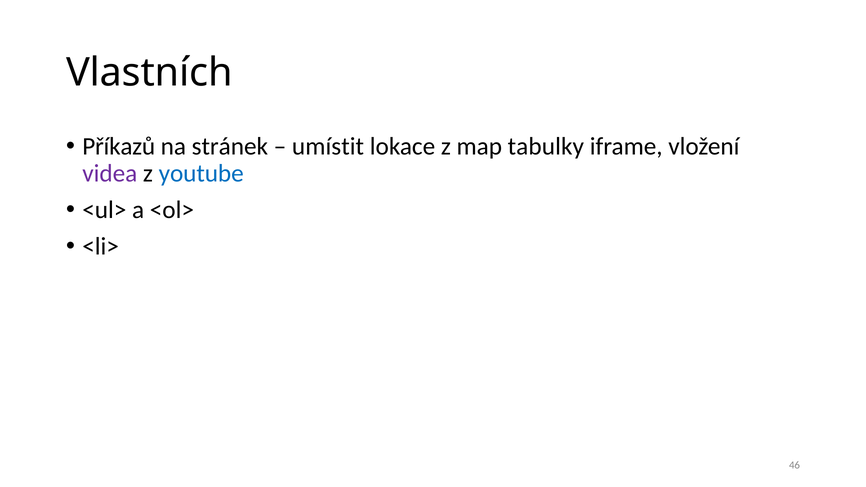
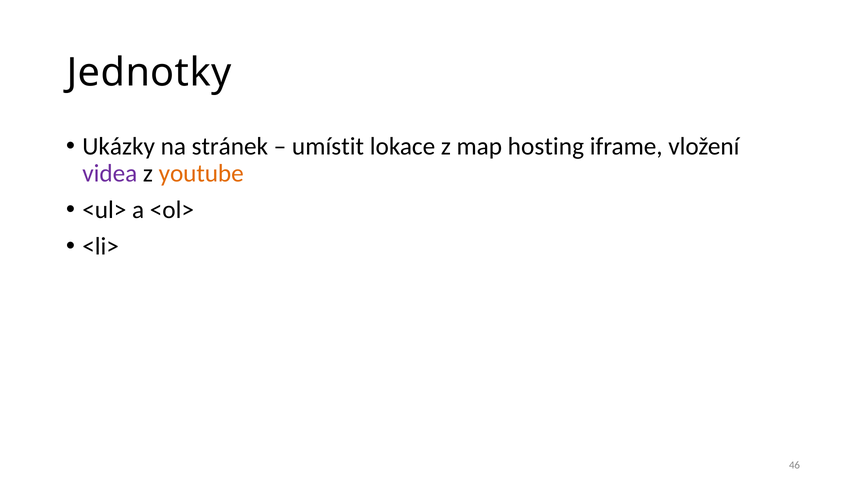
Vlastních: Vlastních -> Jednotky
Příkazů: Příkazů -> Ukázky
tabulky: tabulky -> hosting
youtube colour: blue -> orange
